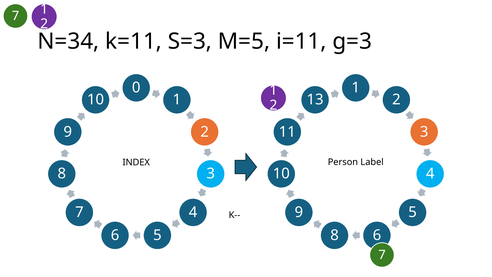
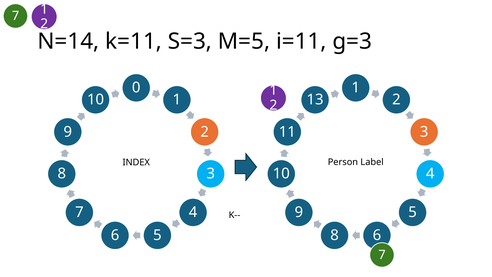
N=34: N=34 -> N=14
